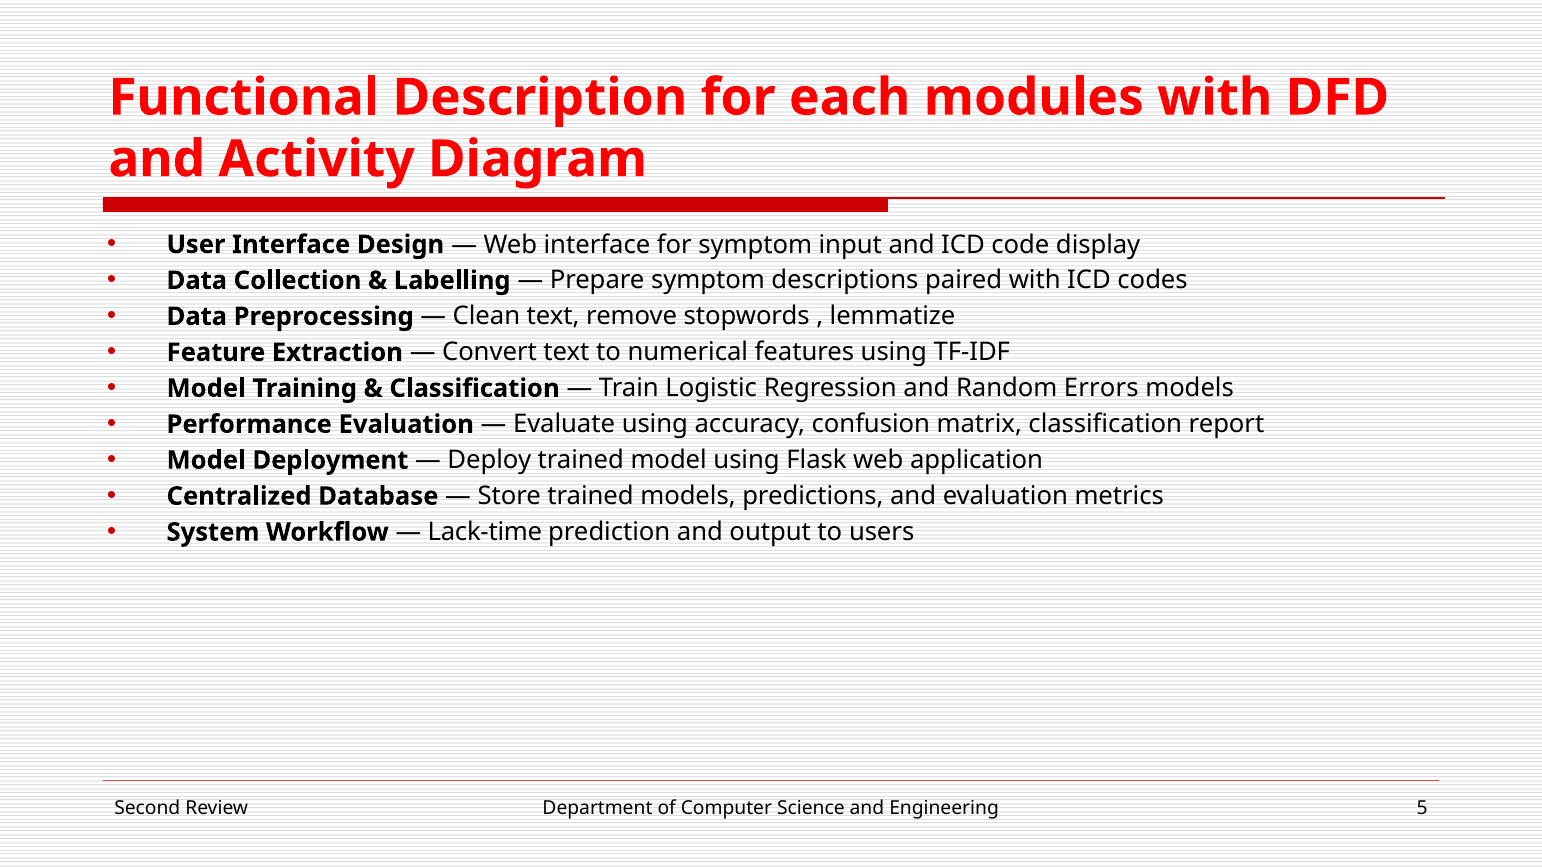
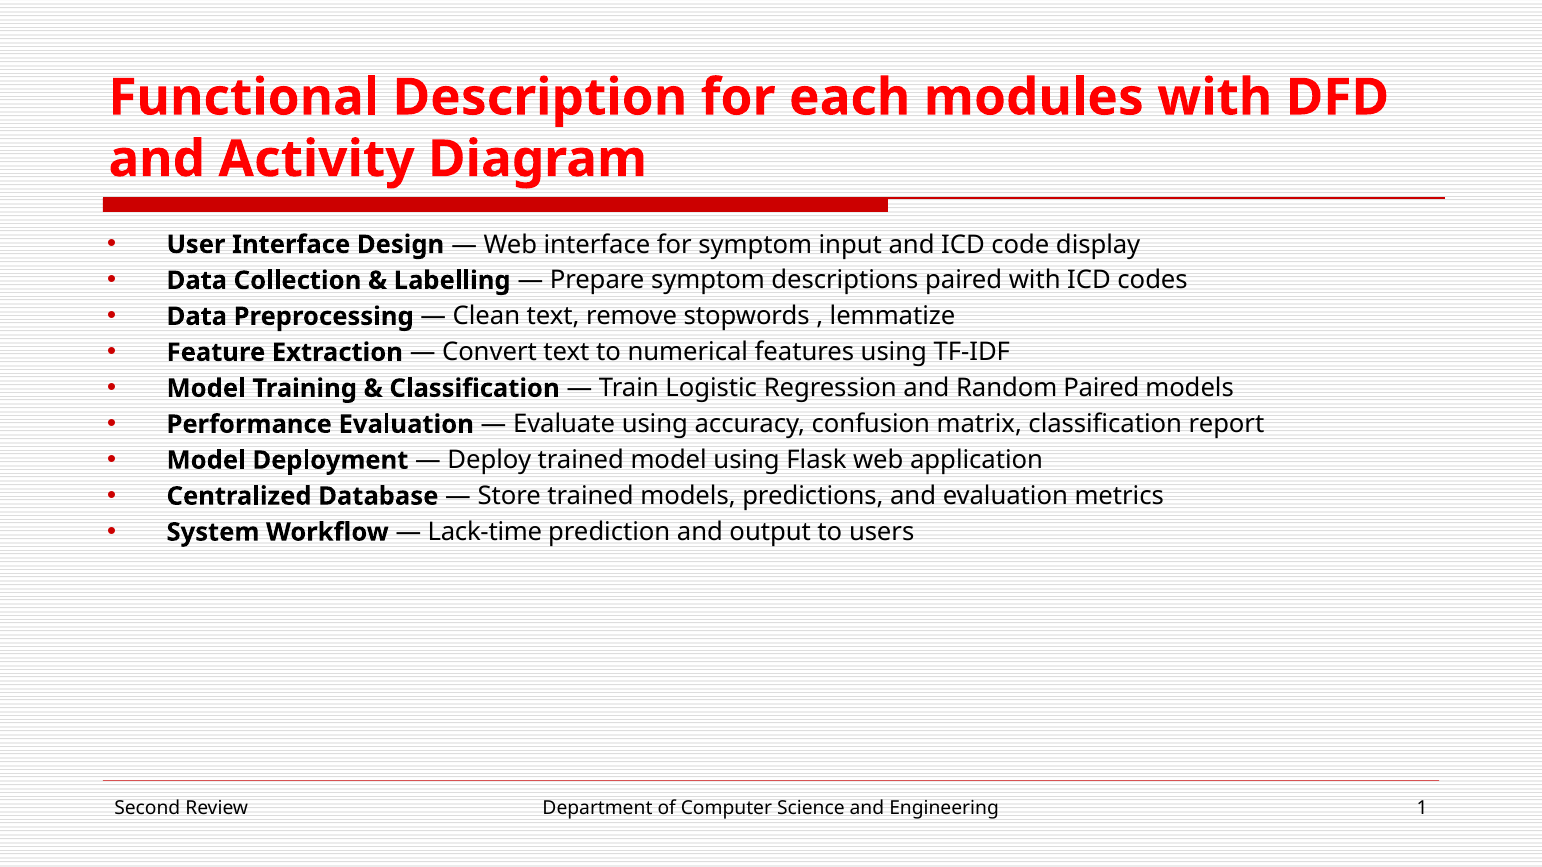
Random Errors: Errors -> Paired
5: 5 -> 1
